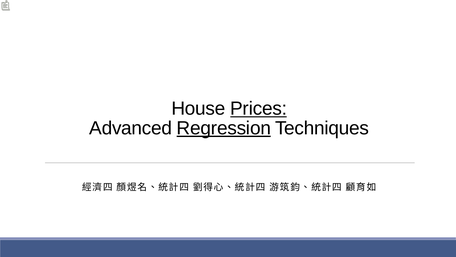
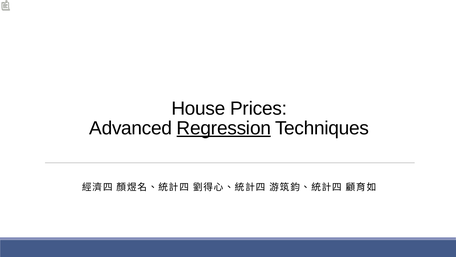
Prices underline: present -> none
